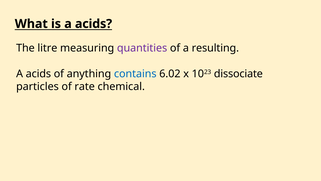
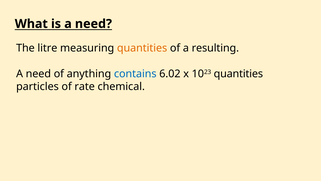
is a acids: acids -> need
quantities at (142, 48) colour: purple -> orange
acids at (38, 74): acids -> need
1023 dissociate: dissociate -> quantities
